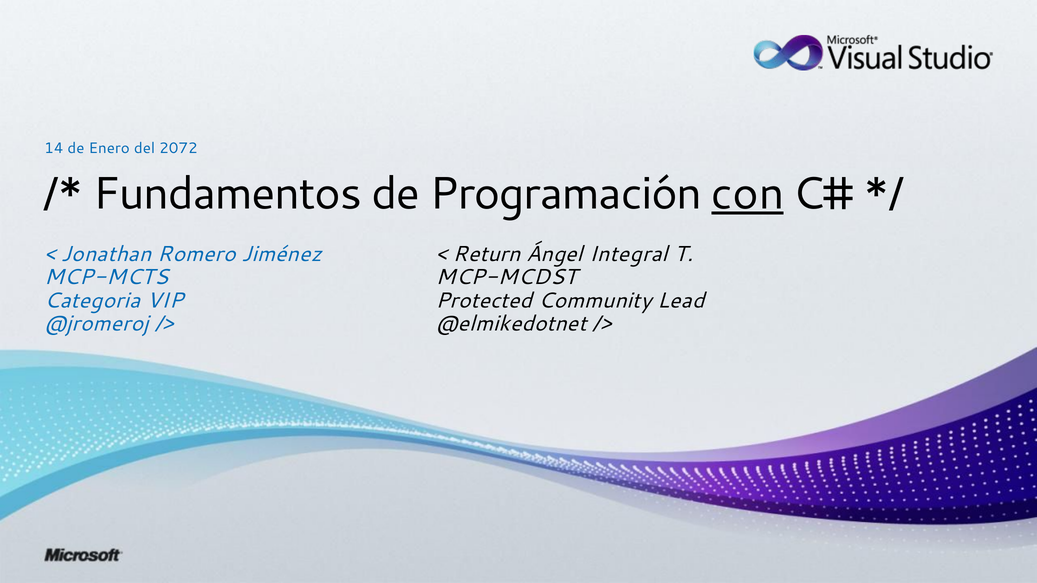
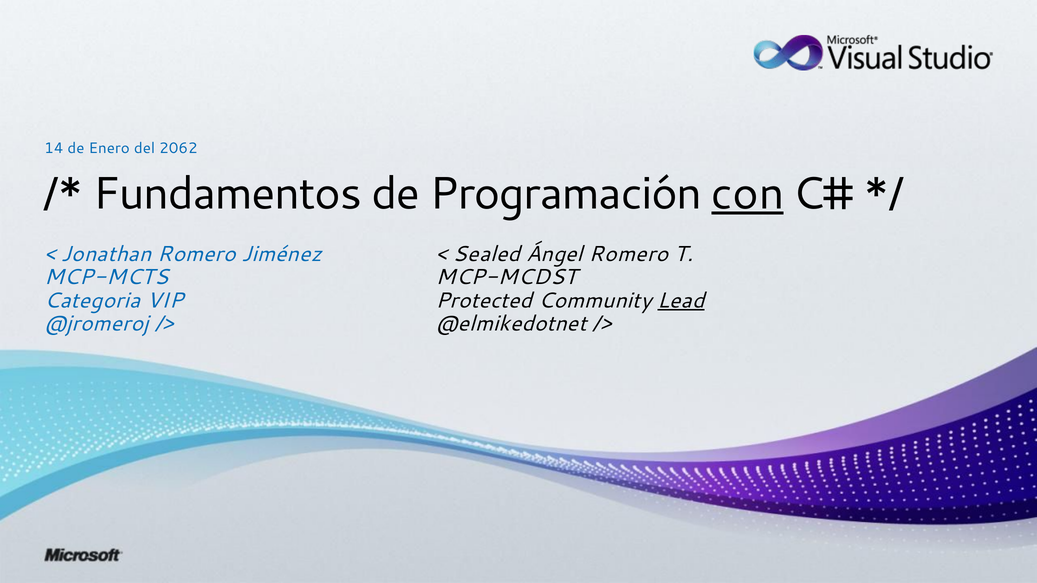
2072: 2072 -> 2062
Return: Return -> Sealed
Ángel Integral: Integral -> Romero
Lead underline: none -> present
